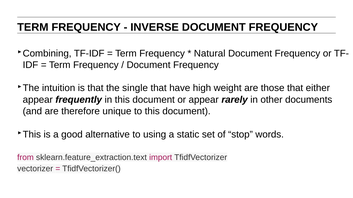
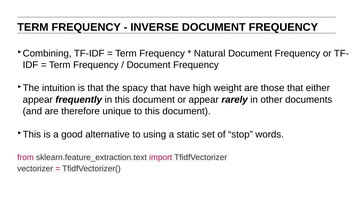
single: single -> spacy
